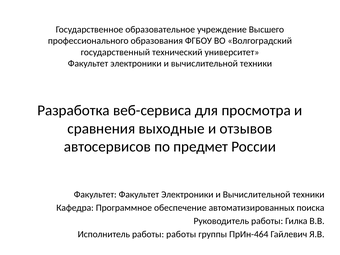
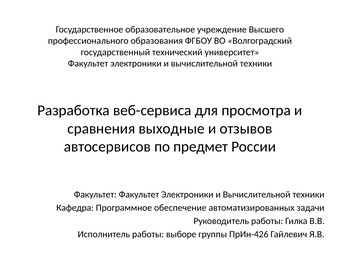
поиска: поиска -> задачи
работы работы: работы -> выборе
ПрИн-464: ПрИн-464 -> ПрИн-426
